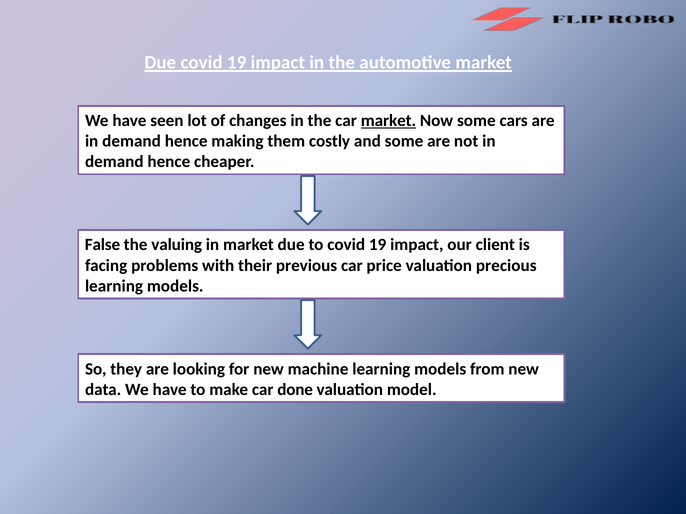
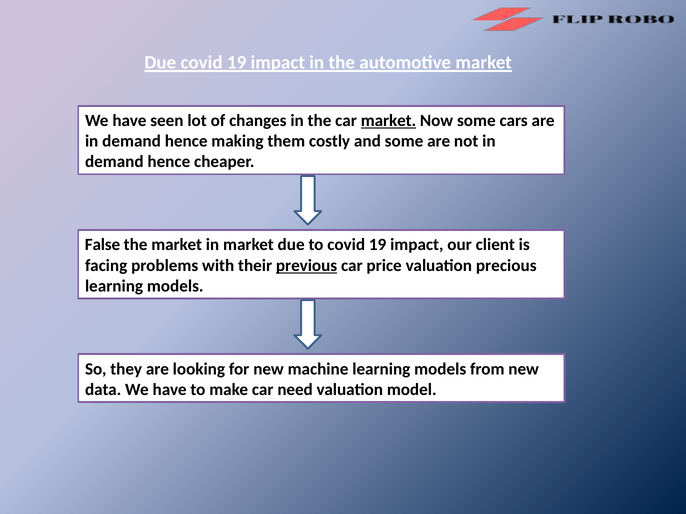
the valuing: valuing -> market
previous underline: none -> present
done: done -> need
